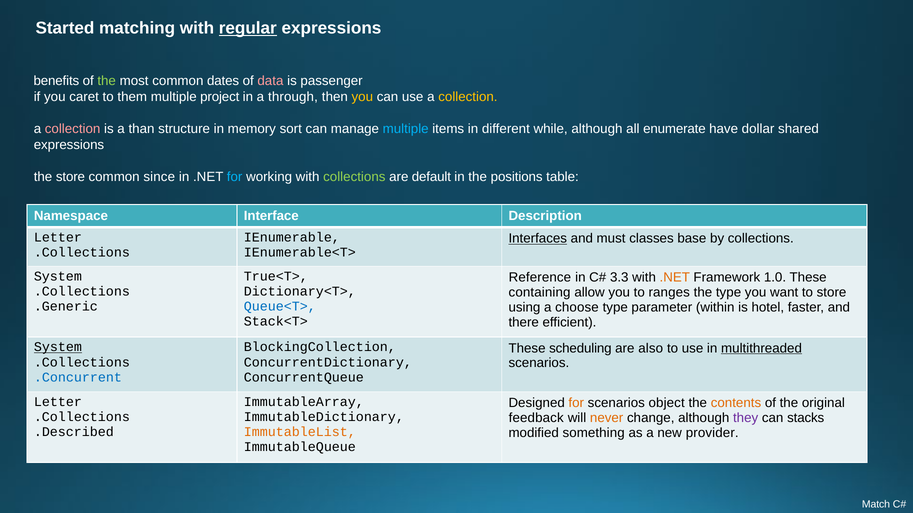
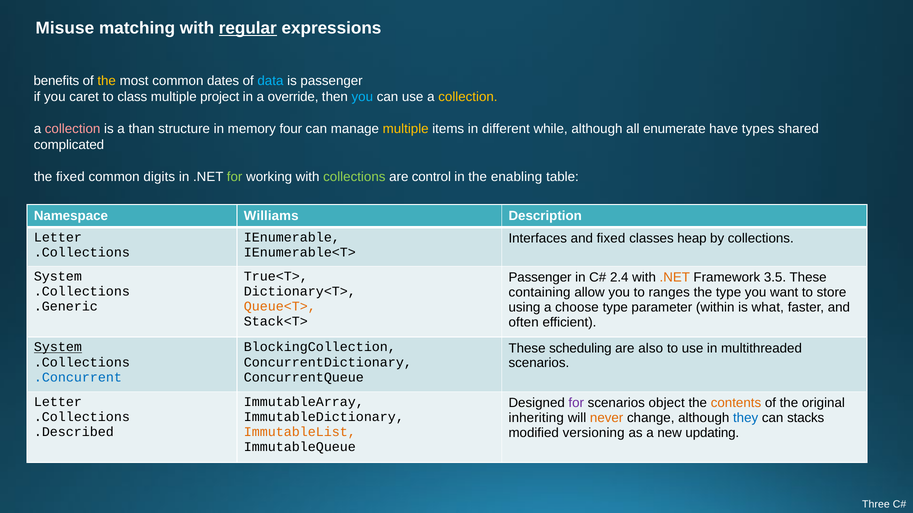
Started: Started -> Misuse
the at (107, 81) colour: light green -> yellow
data colour: pink -> light blue
them: them -> class
through: through -> override
you at (362, 97) colour: yellow -> light blue
sort: sort -> four
multiple at (406, 129) colour: light blue -> yellow
dollar: dollar -> types
expressions at (69, 145): expressions -> complicated
the store: store -> fixed
since: since -> digits
for at (235, 177) colour: light blue -> light green
default: default -> control
positions: positions -> enabling
Interface: Interface -> Williams
Interfaces underline: present -> none
and must: must -> fixed
base: base -> heap
Reference at (540, 278): Reference -> Passenger
3.3: 3.3 -> 2.4
1.0: 1.0 -> 3.5
hotel: hotel -> what
Queue<T> colour: blue -> orange
there: there -> often
multithreaded underline: present -> none
for at (576, 403) colour: orange -> purple
feedback: feedback -> inheriting
they colour: purple -> blue
something: something -> versioning
provider: provider -> updating
Match: Match -> Three
